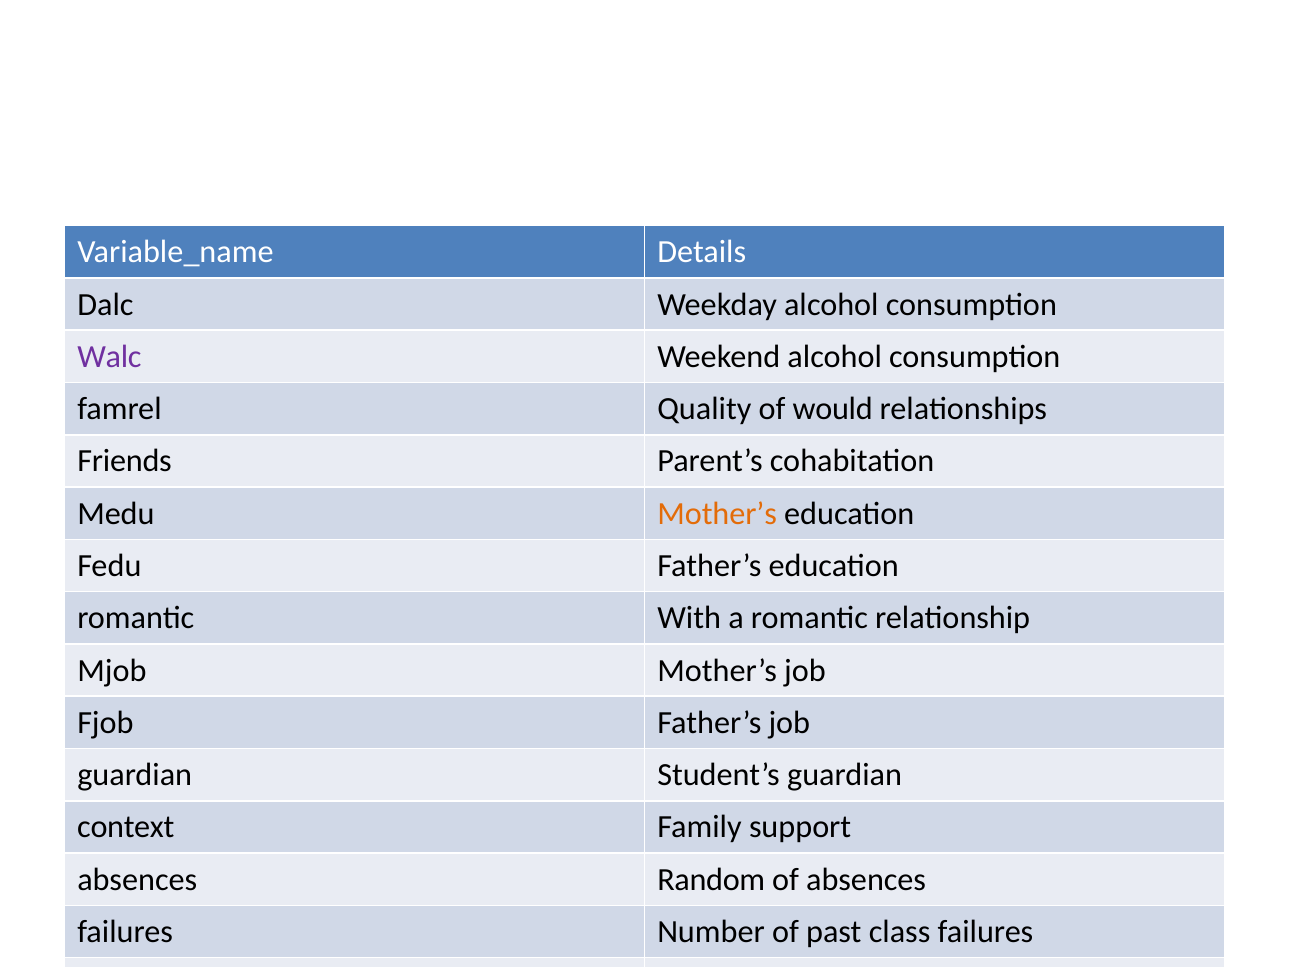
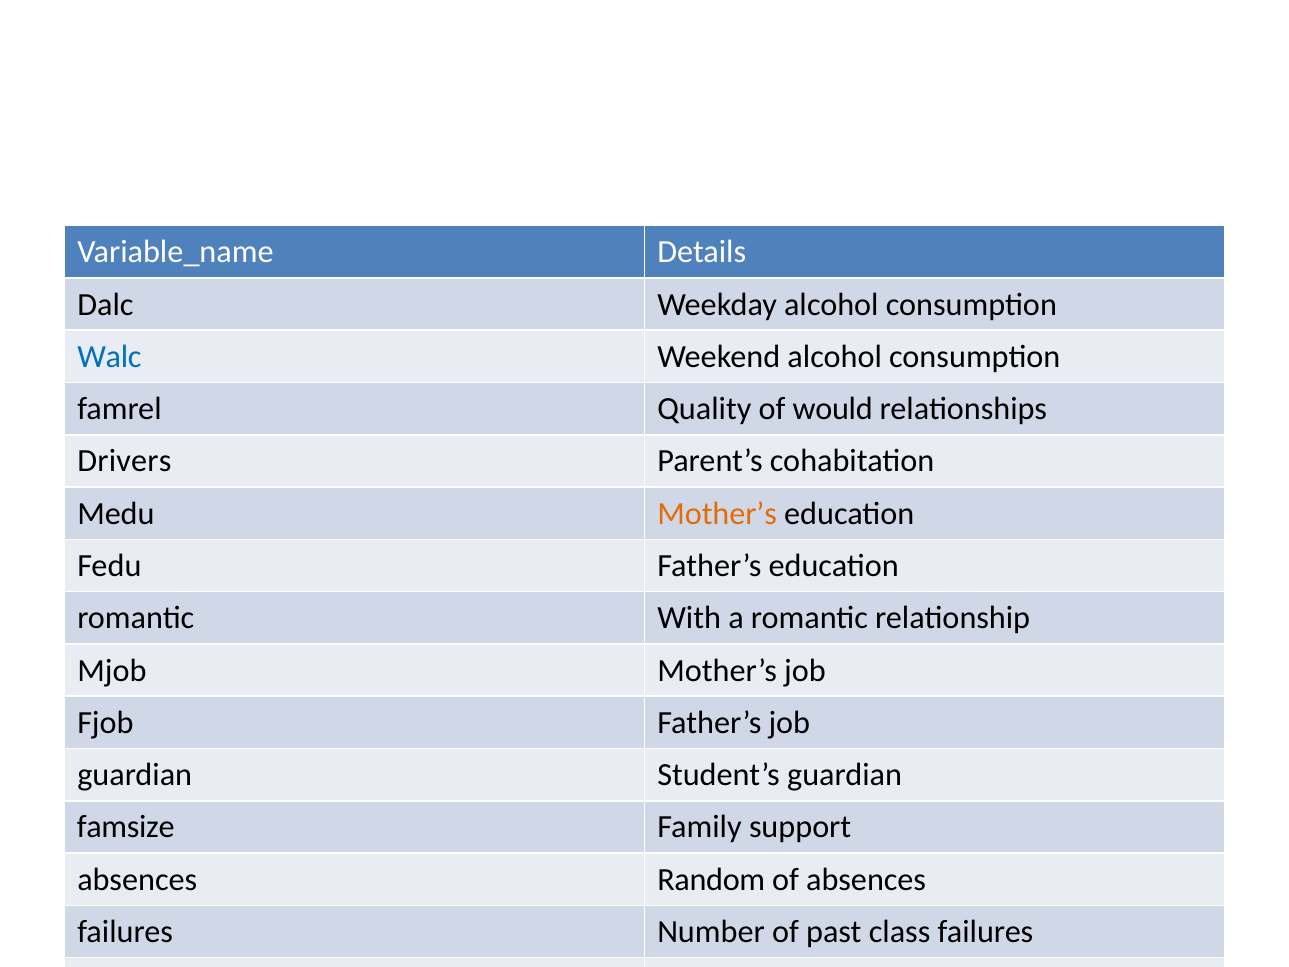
Walc colour: purple -> blue
Friends at (125, 461): Friends -> Drivers
context: context -> famsize
